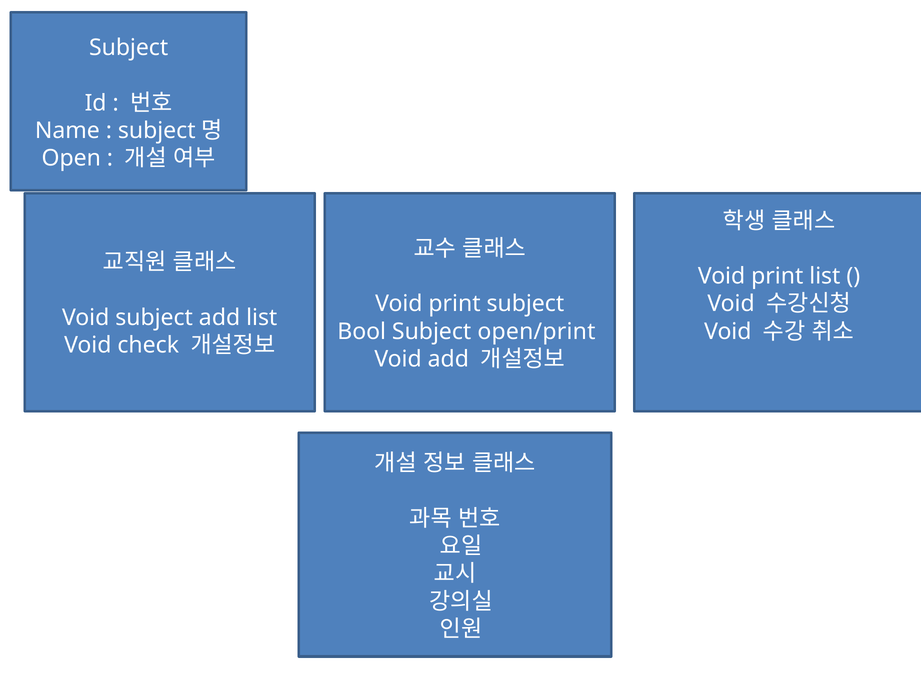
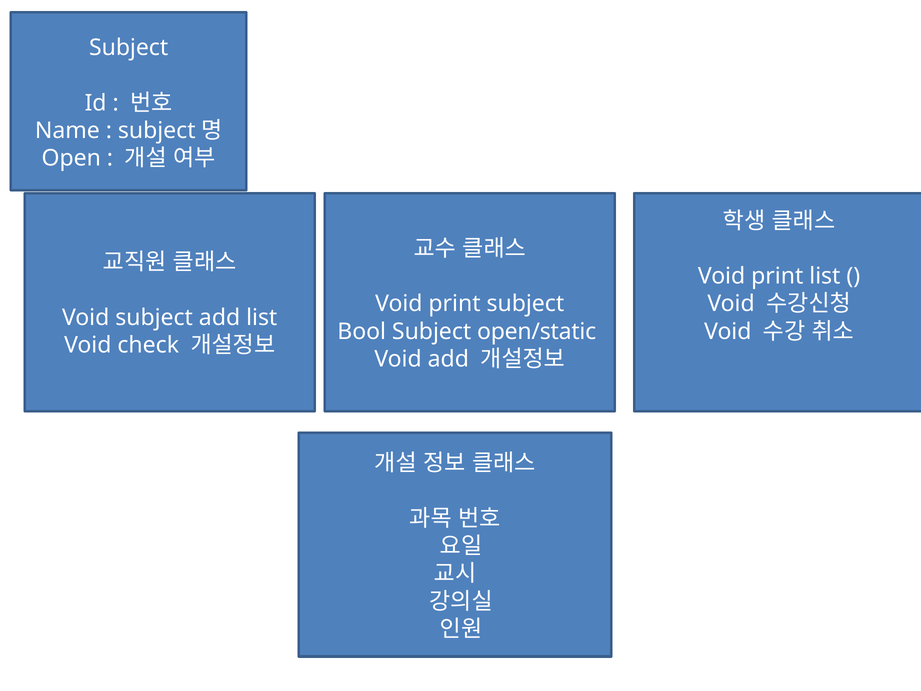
open/print: open/print -> open/static
